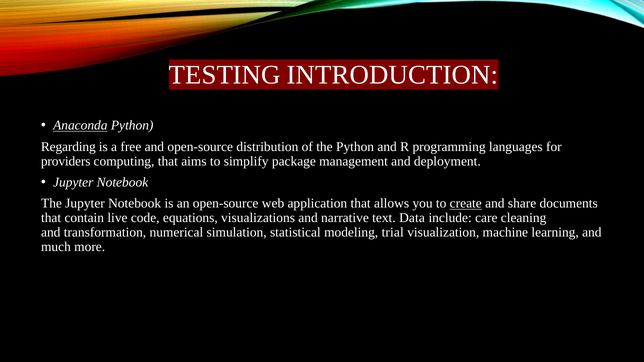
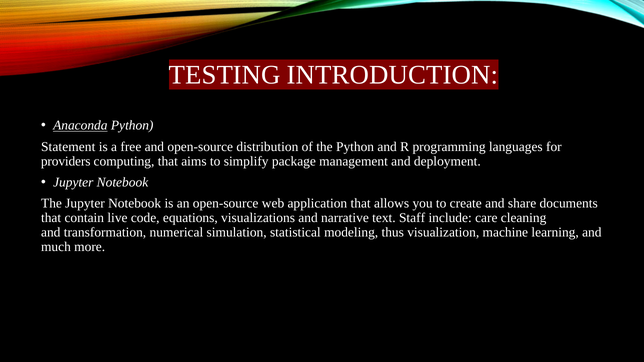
Regarding: Regarding -> Statement
create underline: present -> none
Data: Data -> Staff
trial: trial -> thus
